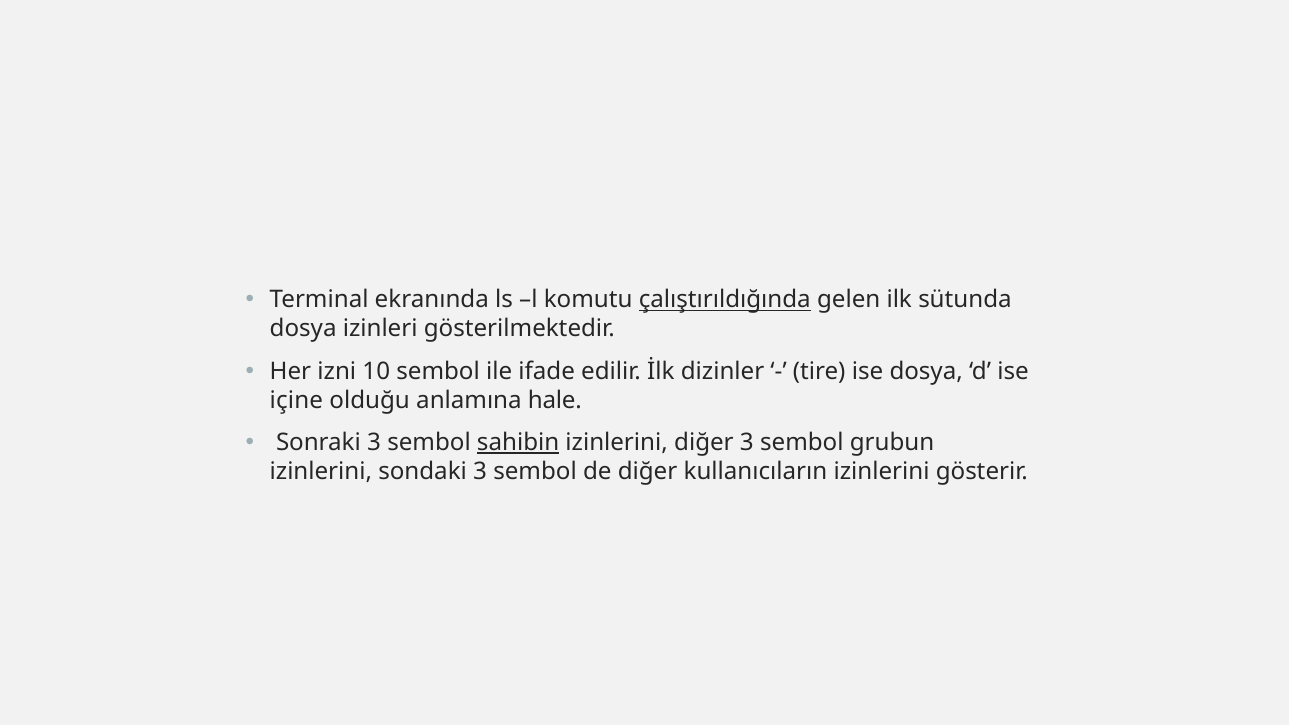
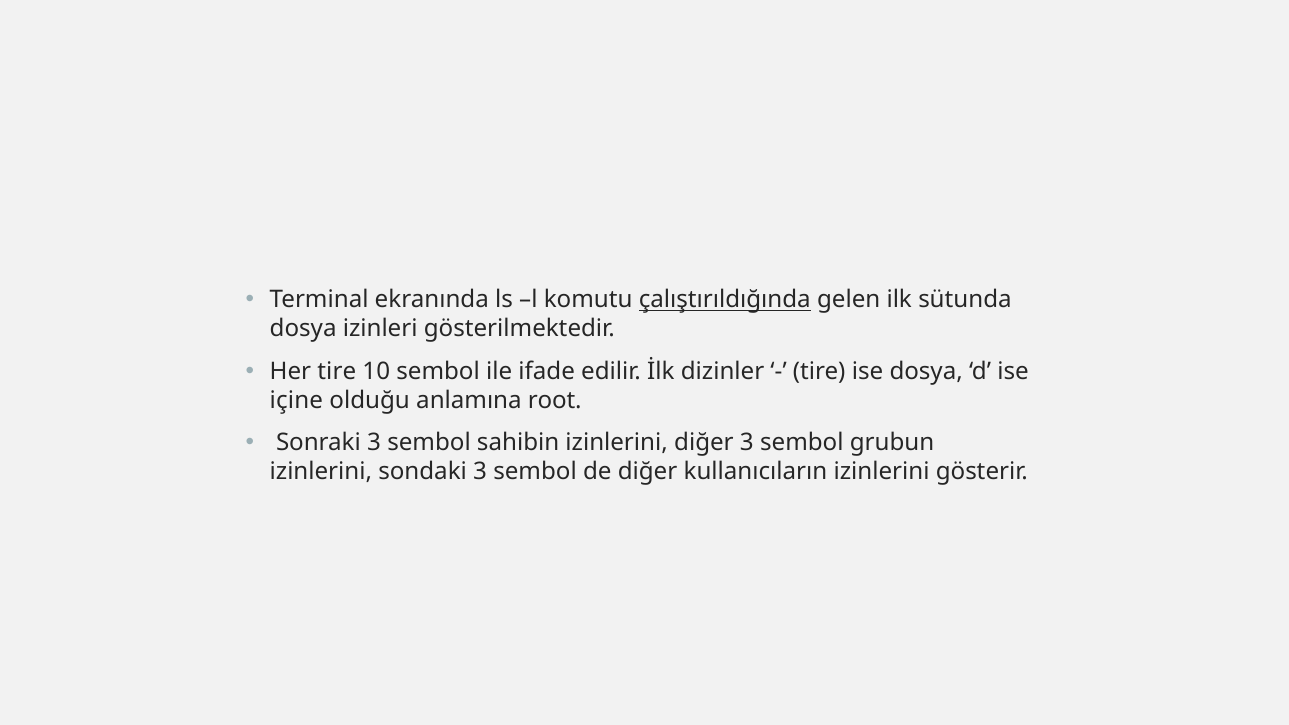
Her izni: izni -> tire
hale: hale -> root
sahibin underline: present -> none
